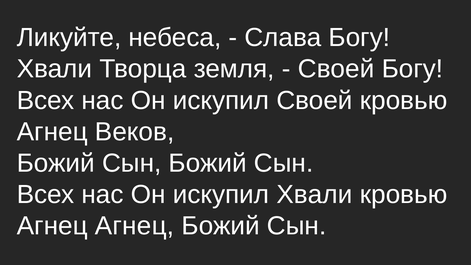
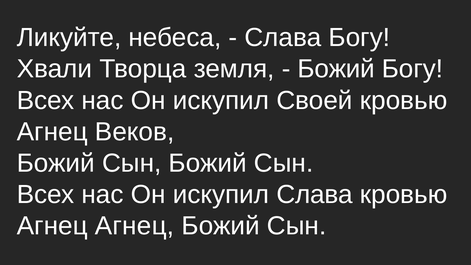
Своей at (336, 69): Своей -> Божий
искупил Хвали: Хвали -> Слава
